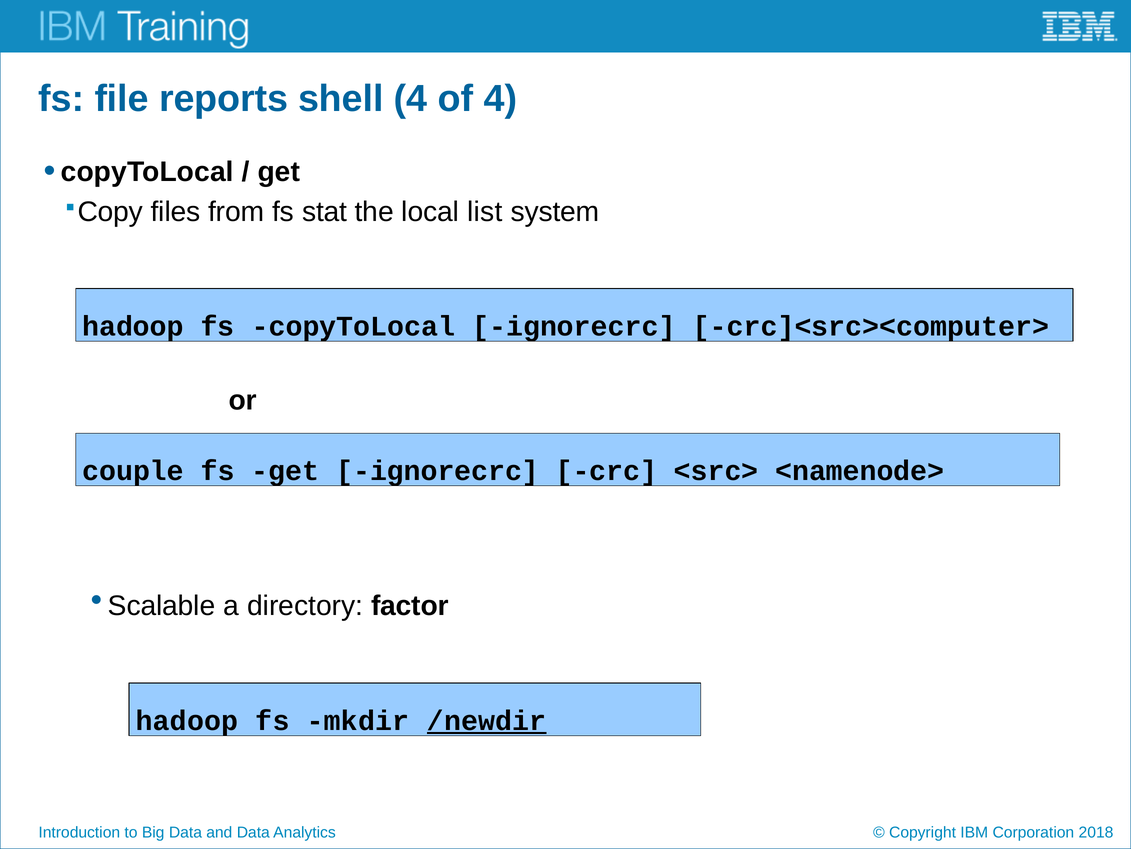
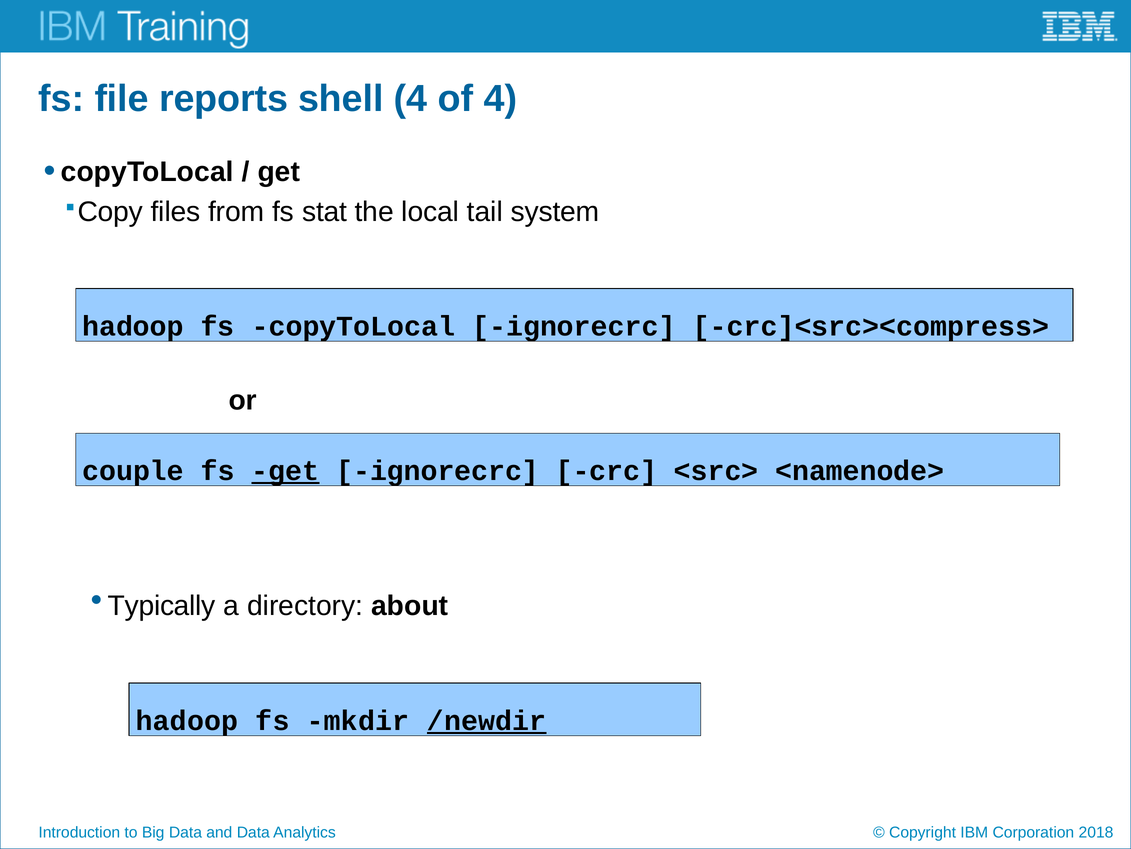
list: list -> tail
crc]<src><computer>: crc]<src><computer> -> crc]<src><compress>
get at (285, 470) underline: none -> present
Scalable: Scalable -> Typically
factor: factor -> about
